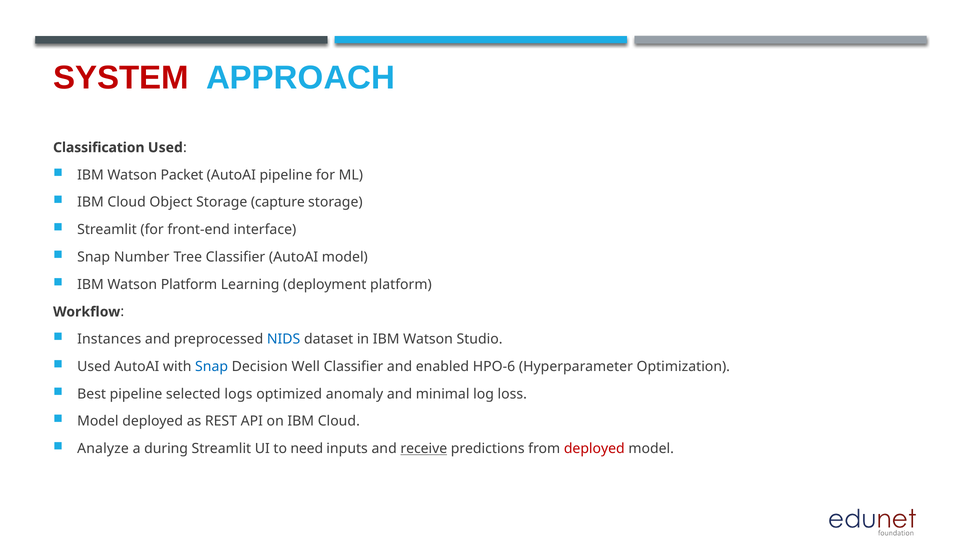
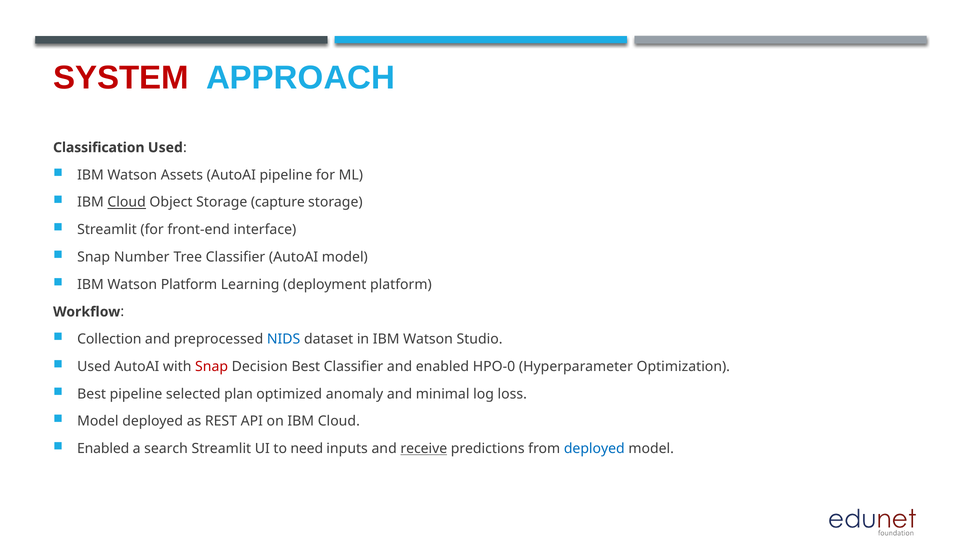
Packet: Packet -> Assets
Cloud at (127, 202) underline: none -> present
Instances: Instances -> Collection
Snap at (212, 367) colour: blue -> red
Decision Well: Well -> Best
HPO-6: HPO-6 -> HPO-0
logs: logs -> plan
Analyze at (103, 449): Analyze -> Enabled
during: during -> search
deployed at (594, 449) colour: red -> blue
